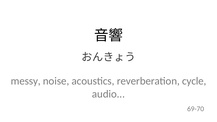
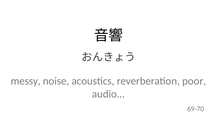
cycle: cycle -> poor
